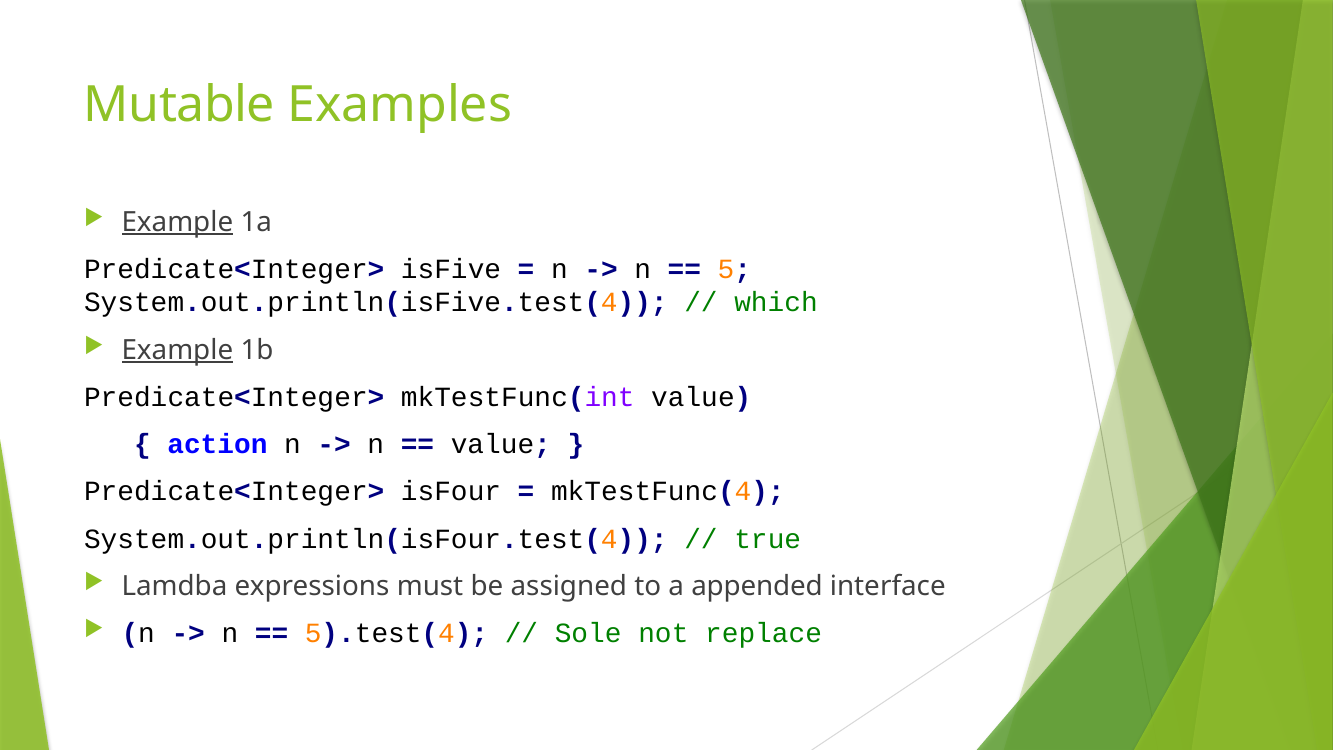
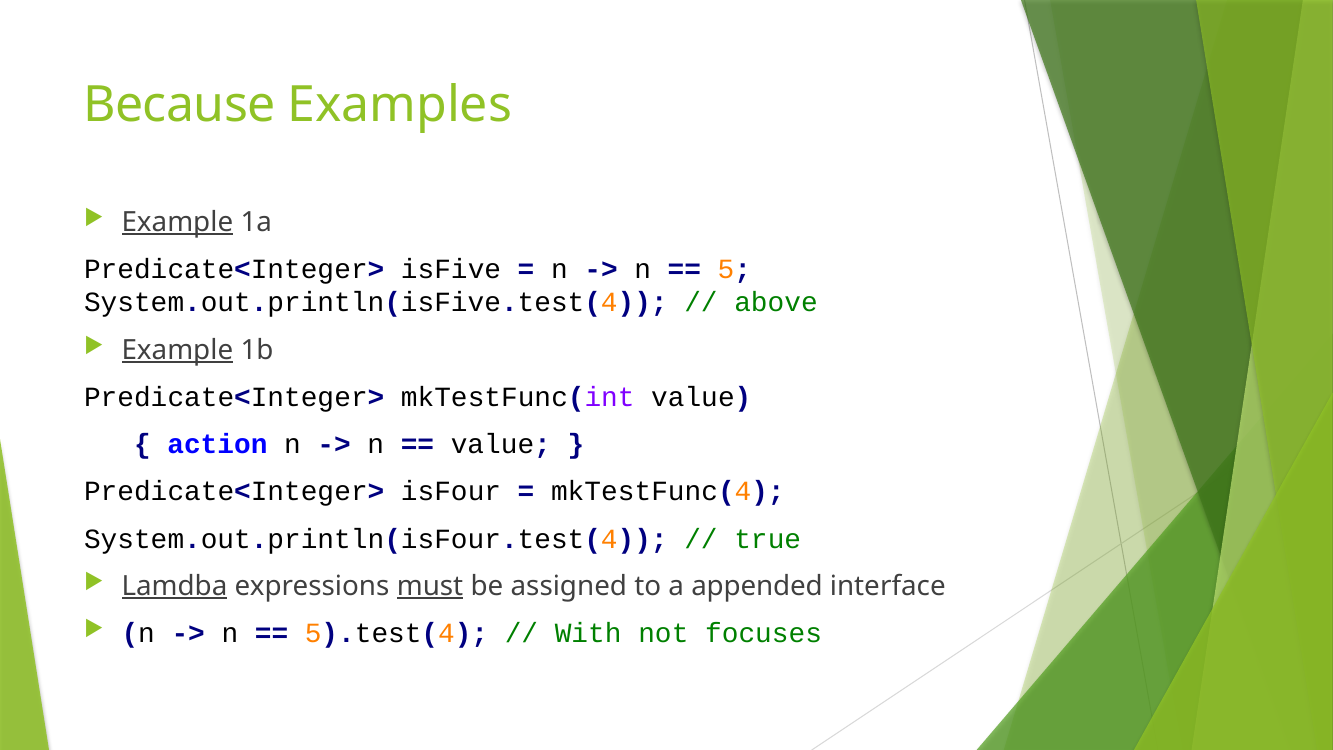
Mutable: Mutable -> Because
which: which -> above
Lamdba underline: none -> present
must underline: none -> present
Sole: Sole -> With
replace: replace -> focuses
